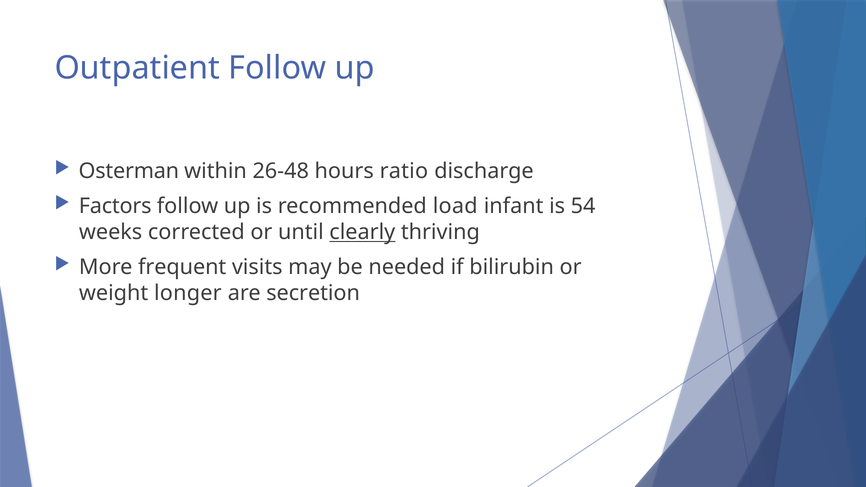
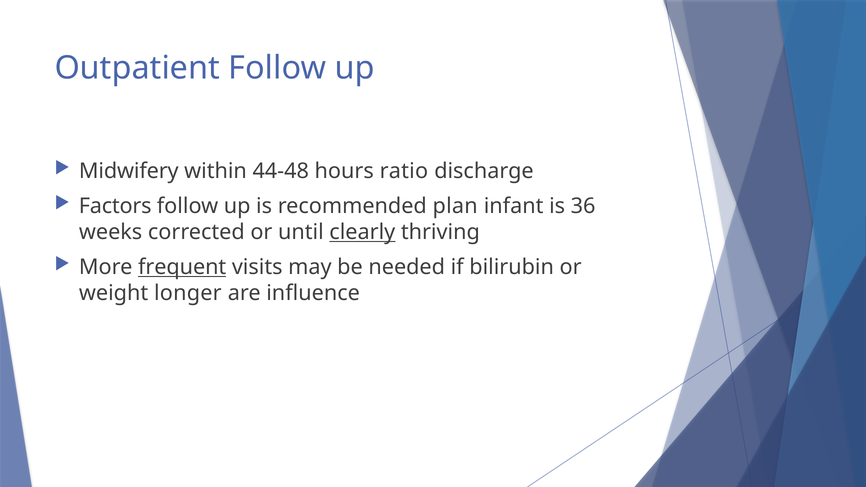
Osterman: Osterman -> Midwifery
26-48: 26-48 -> 44-48
load: load -> plan
54: 54 -> 36
frequent underline: none -> present
secretion: secretion -> influence
